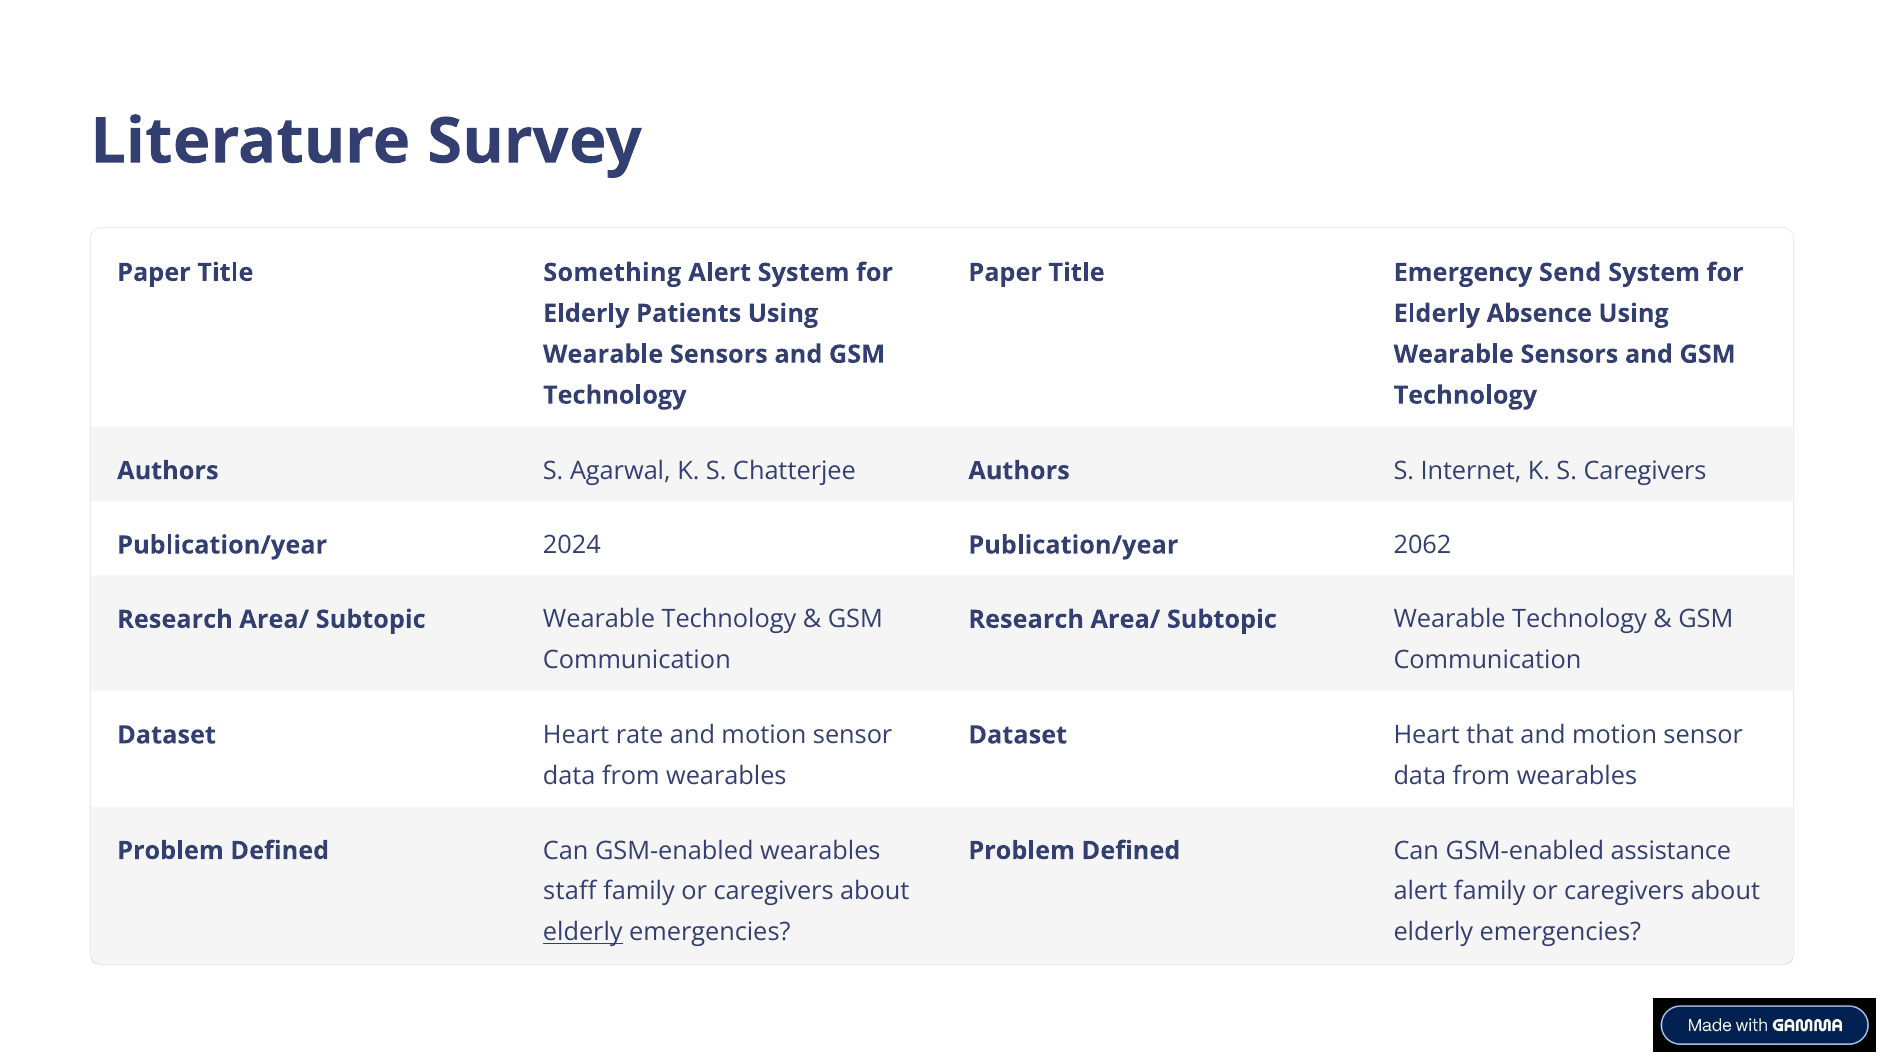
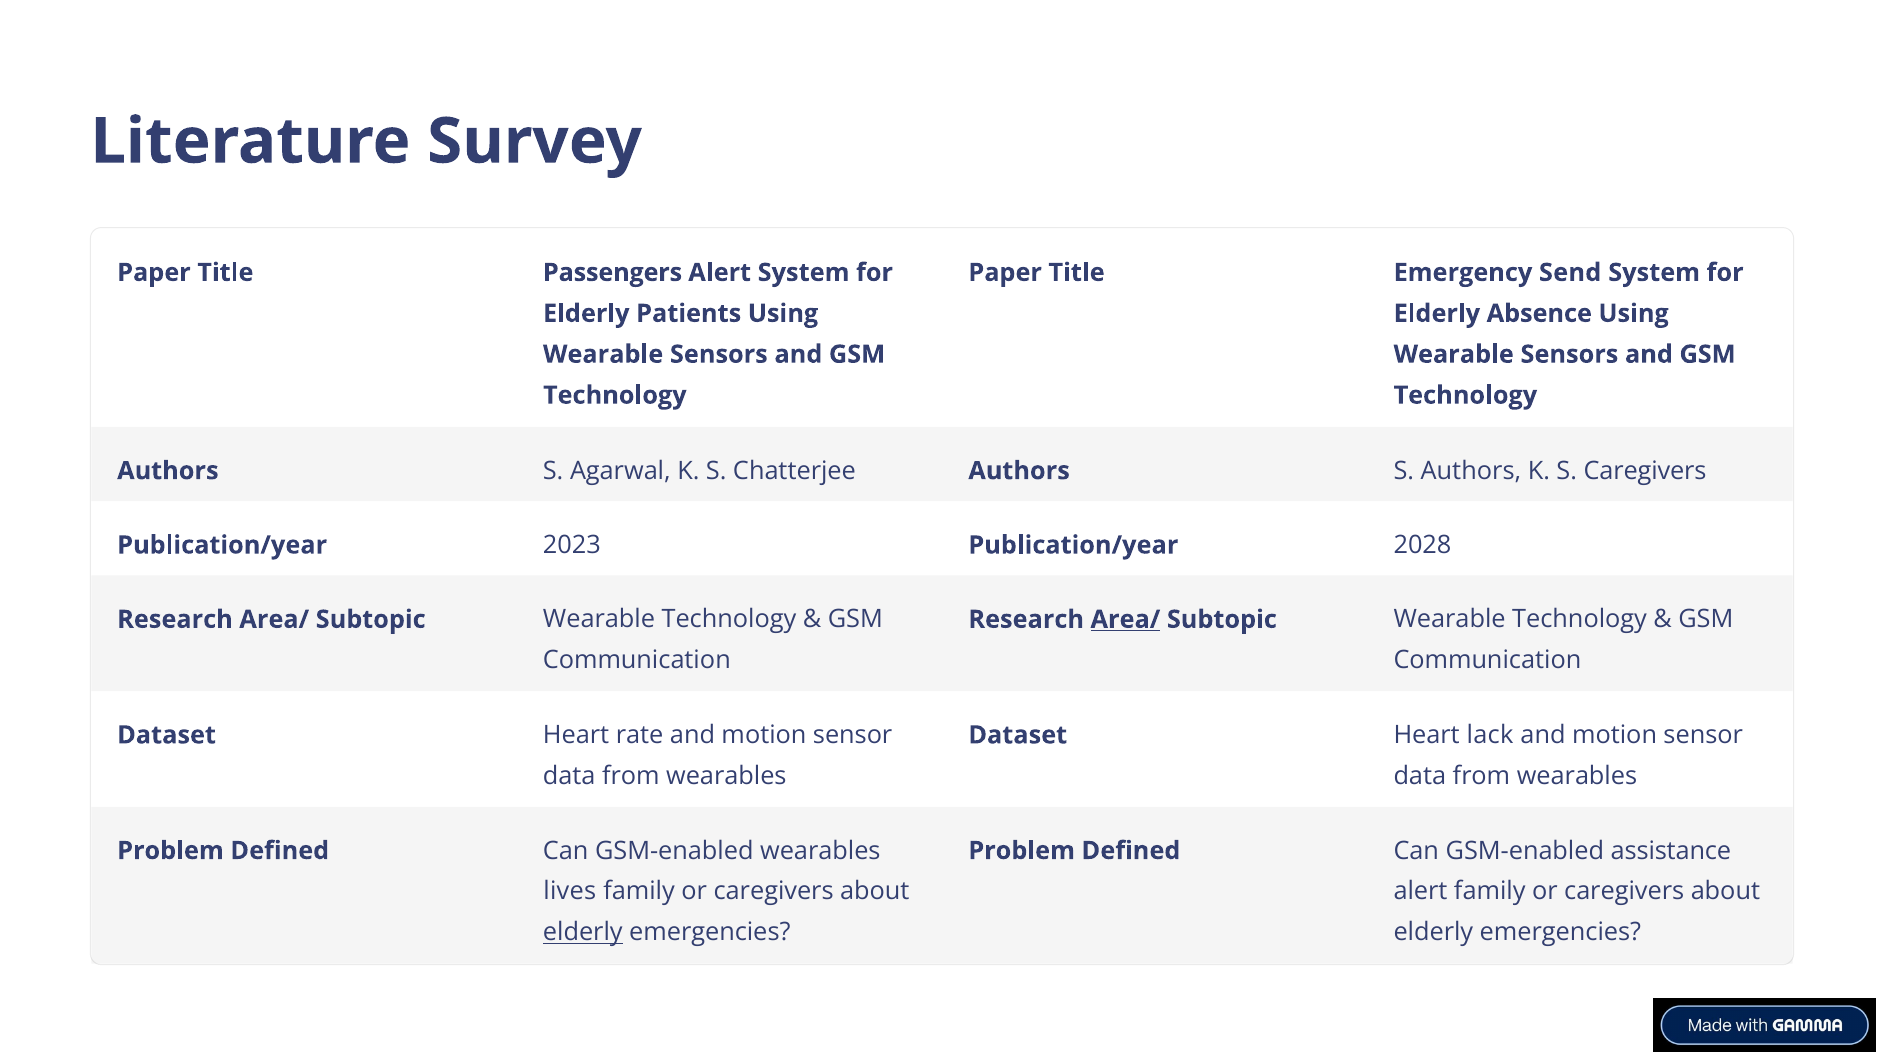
Something: Something -> Passengers
S Internet: Internet -> Authors
2024: 2024 -> 2023
2062: 2062 -> 2028
Area/ at (1125, 619) underline: none -> present
that: that -> lack
staff: staff -> lives
